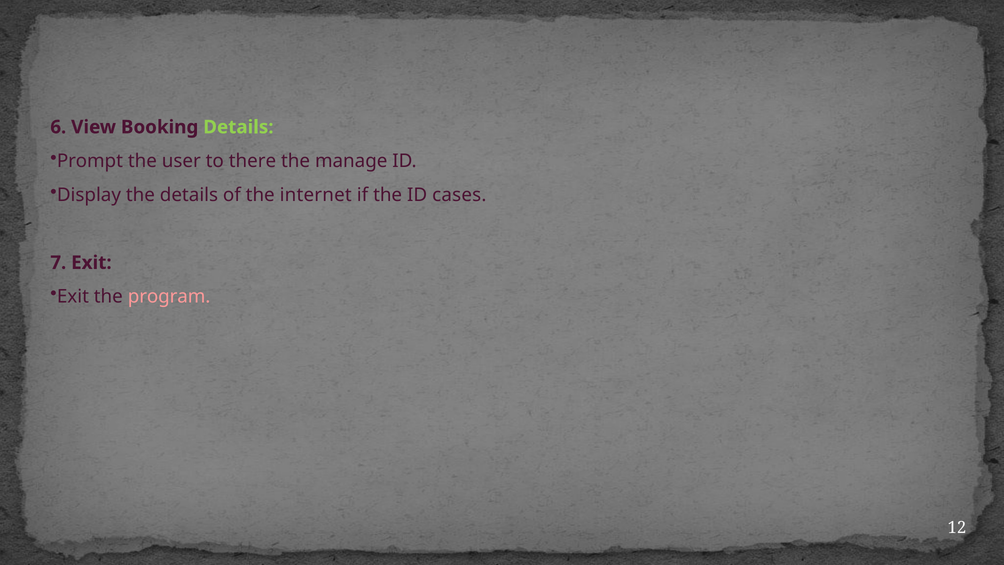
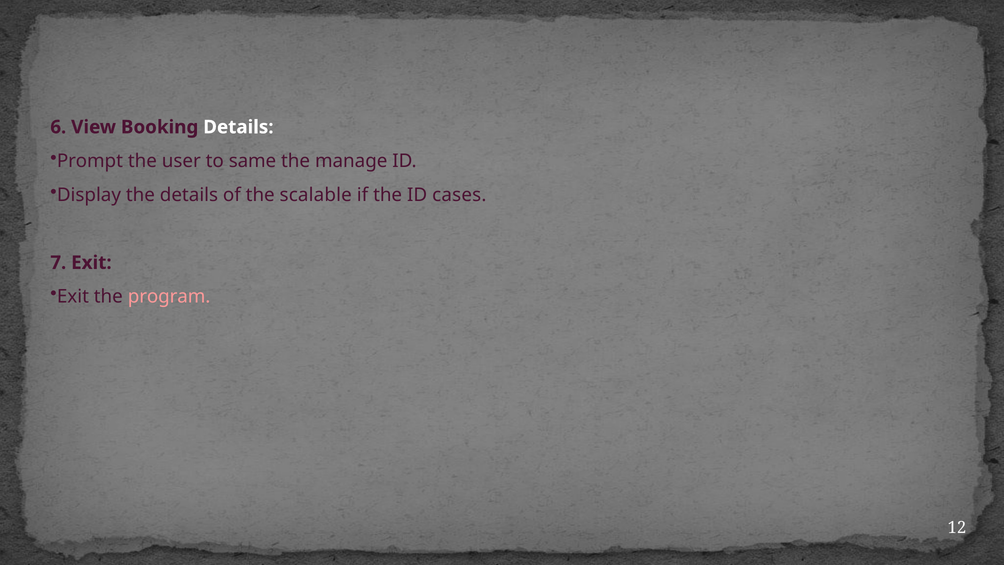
Details at (238, 127) colour: light green -> white
there: there -> same
internet: internet -> scalable
